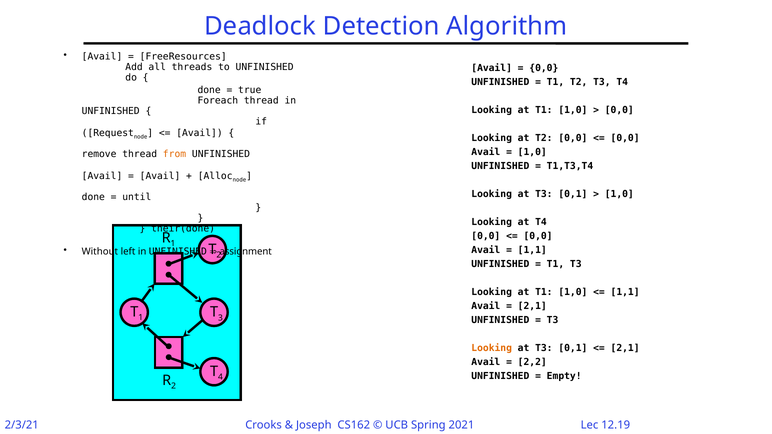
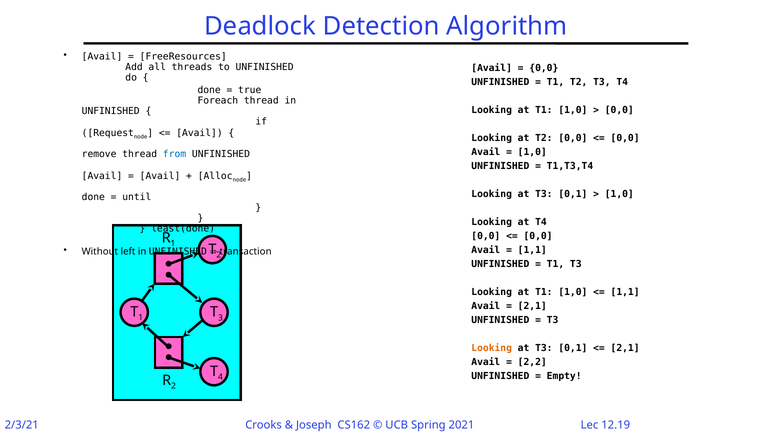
from colour: orange -> blue
their(done: their(done -> least(done
assignment: assignment -> transaction
